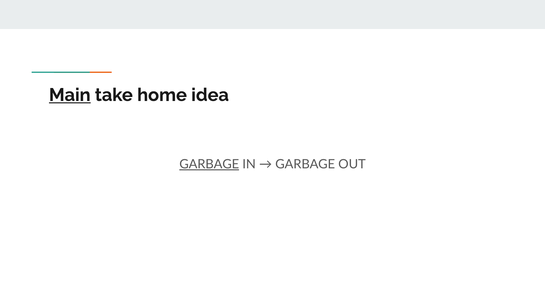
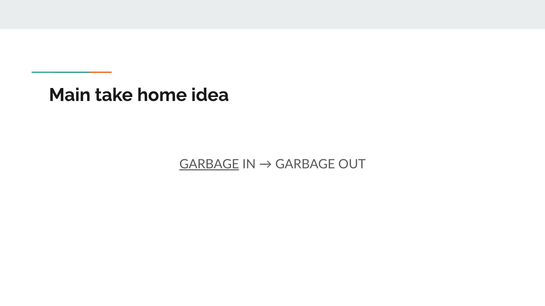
Main underline: present -> none
